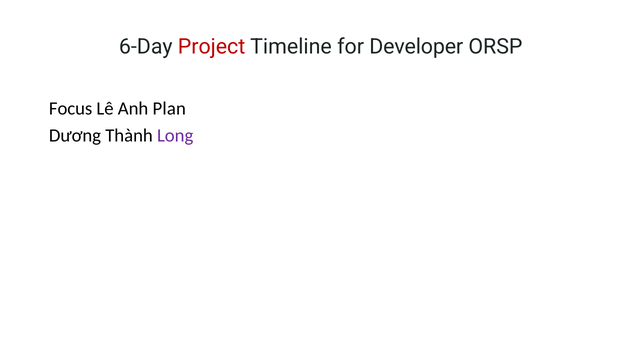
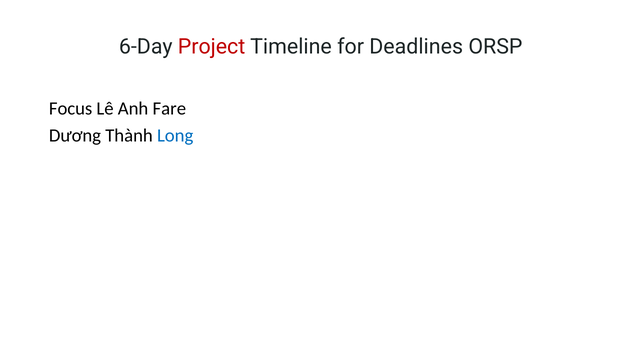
Developer: Developer -> Deadlines
Plan: Plan -> Fare
Long colour: purple -> blue
